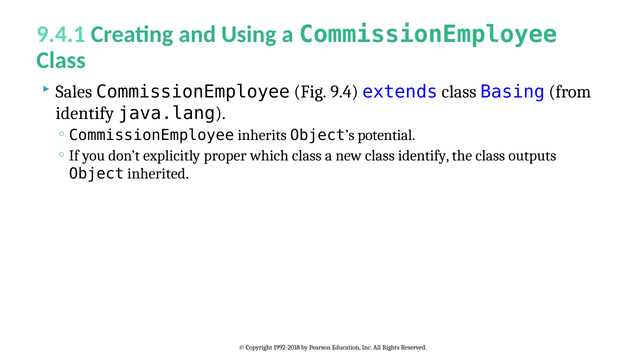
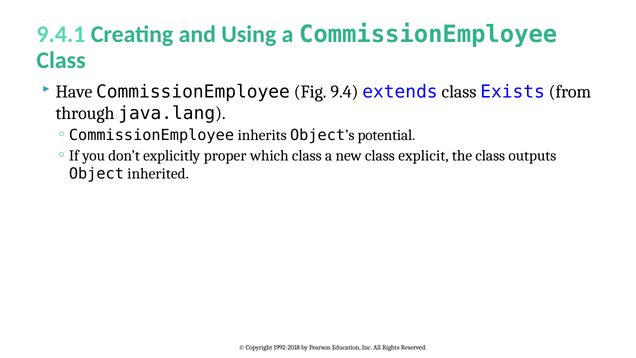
Sales: Sales -> Have
Basing: Basing -> Exists
identify at (85, 113): identify -> through
class identify: identify -> explicit
